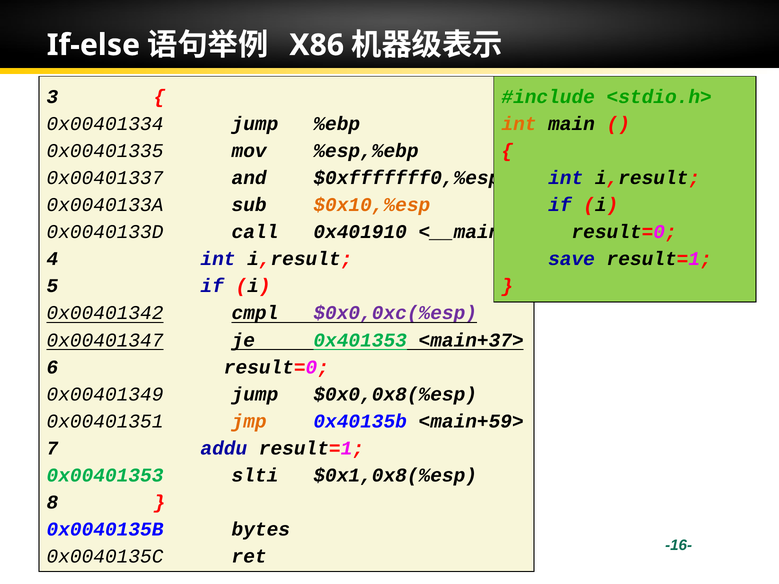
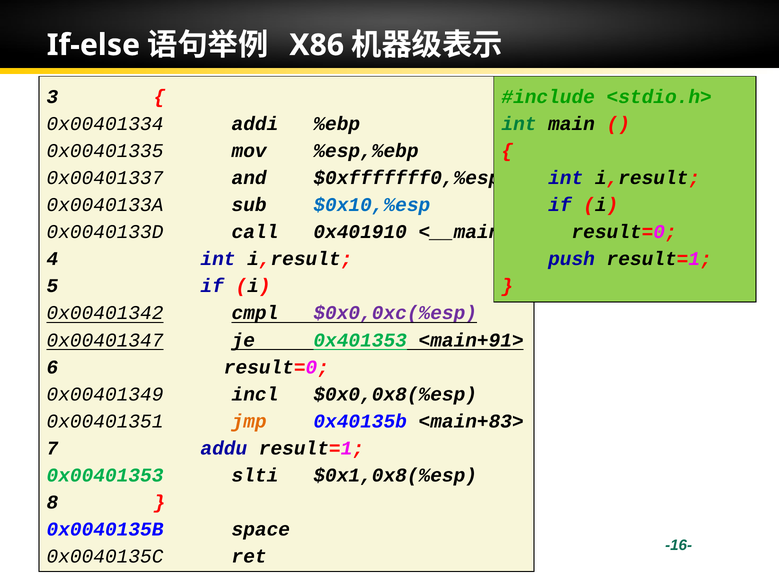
0x00401334 jump: jump -> addi
int at (519, 124) colour: orange -> green
$0x10,%esp colour: orange -> blue
save: save -> push
<main+37>: <main+37> -> <main+91>
0x00401349 jump: jump -> incl
<main+59>: <main+59> -> <main+83>
bytes: bytes -> space
